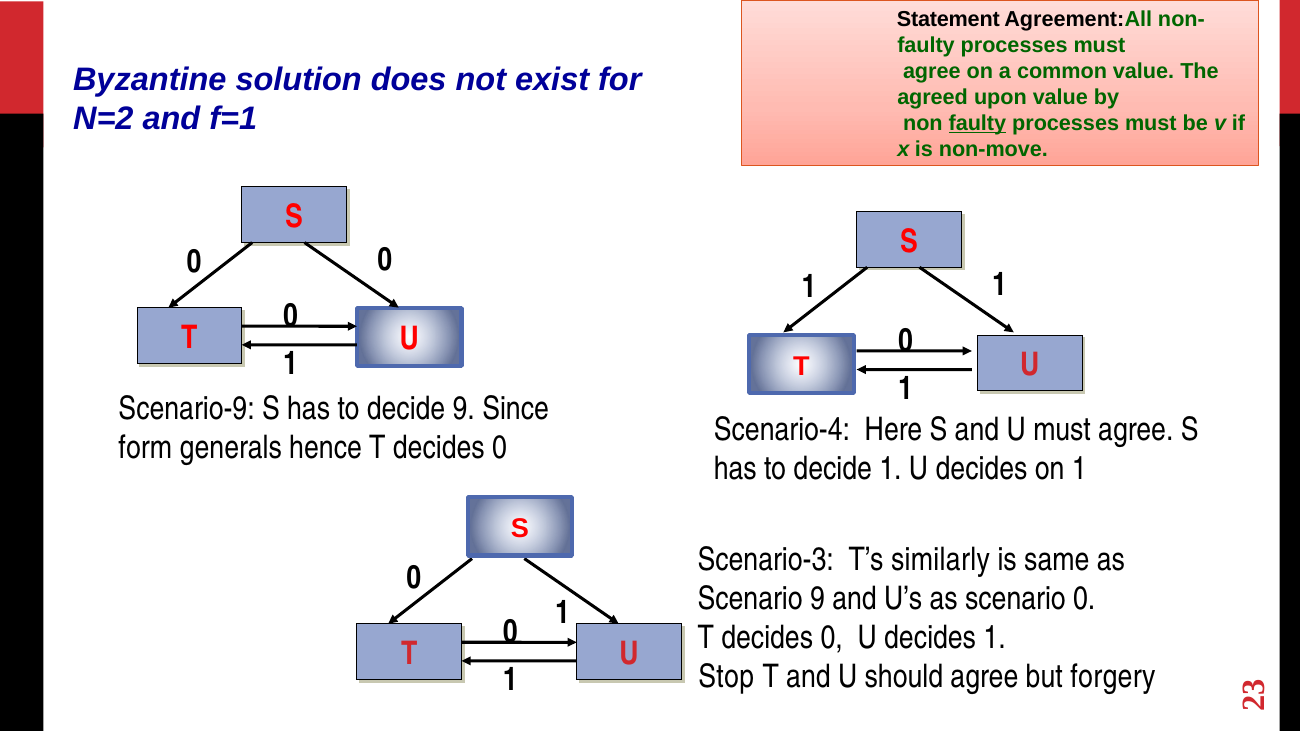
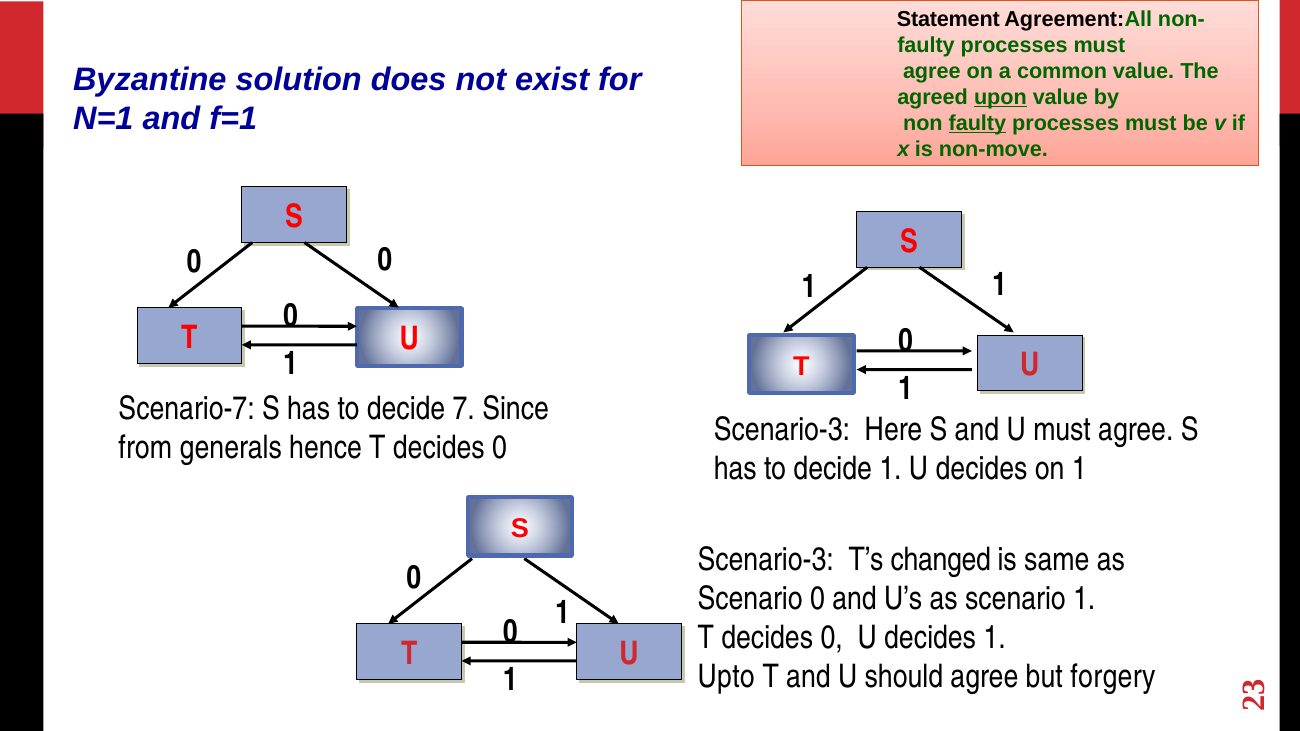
upon underline: none -> present
N=2: N=2 -> N=1
Scenario-9: Scenario-9 -> Scenario-7
decide 9: 9 -> 7
Scenario-4 at (782, 430): Scenario-4 -> Scenario-3
form: form -> from
similarly: similarly -> changed
Scenario 9: 9 -> 0
scenario 0: 0 -> 1
Stop: Stop -> Upto
